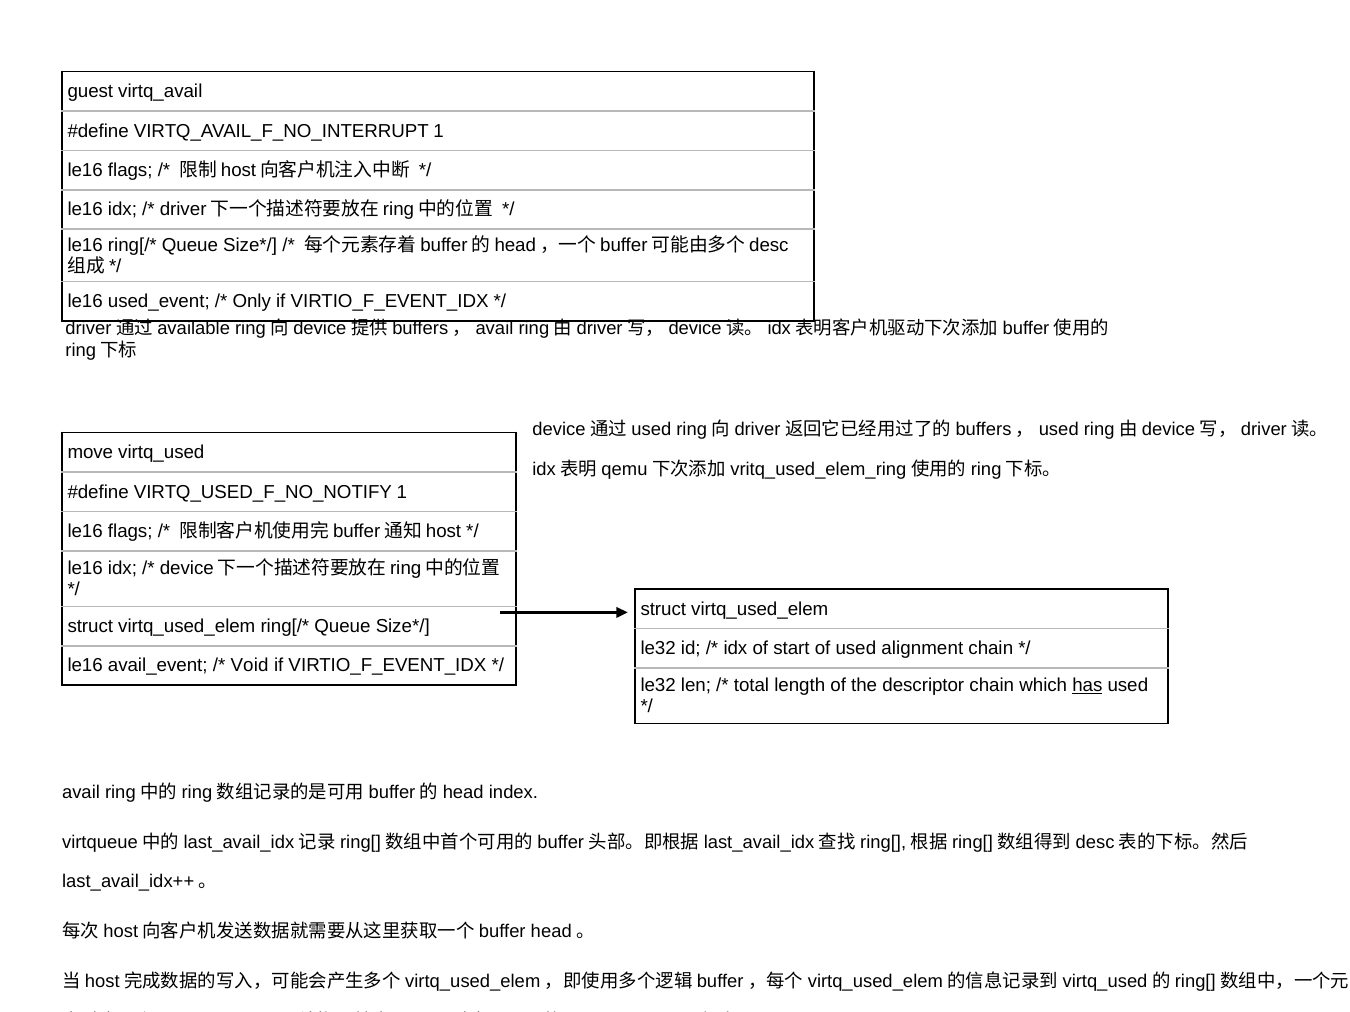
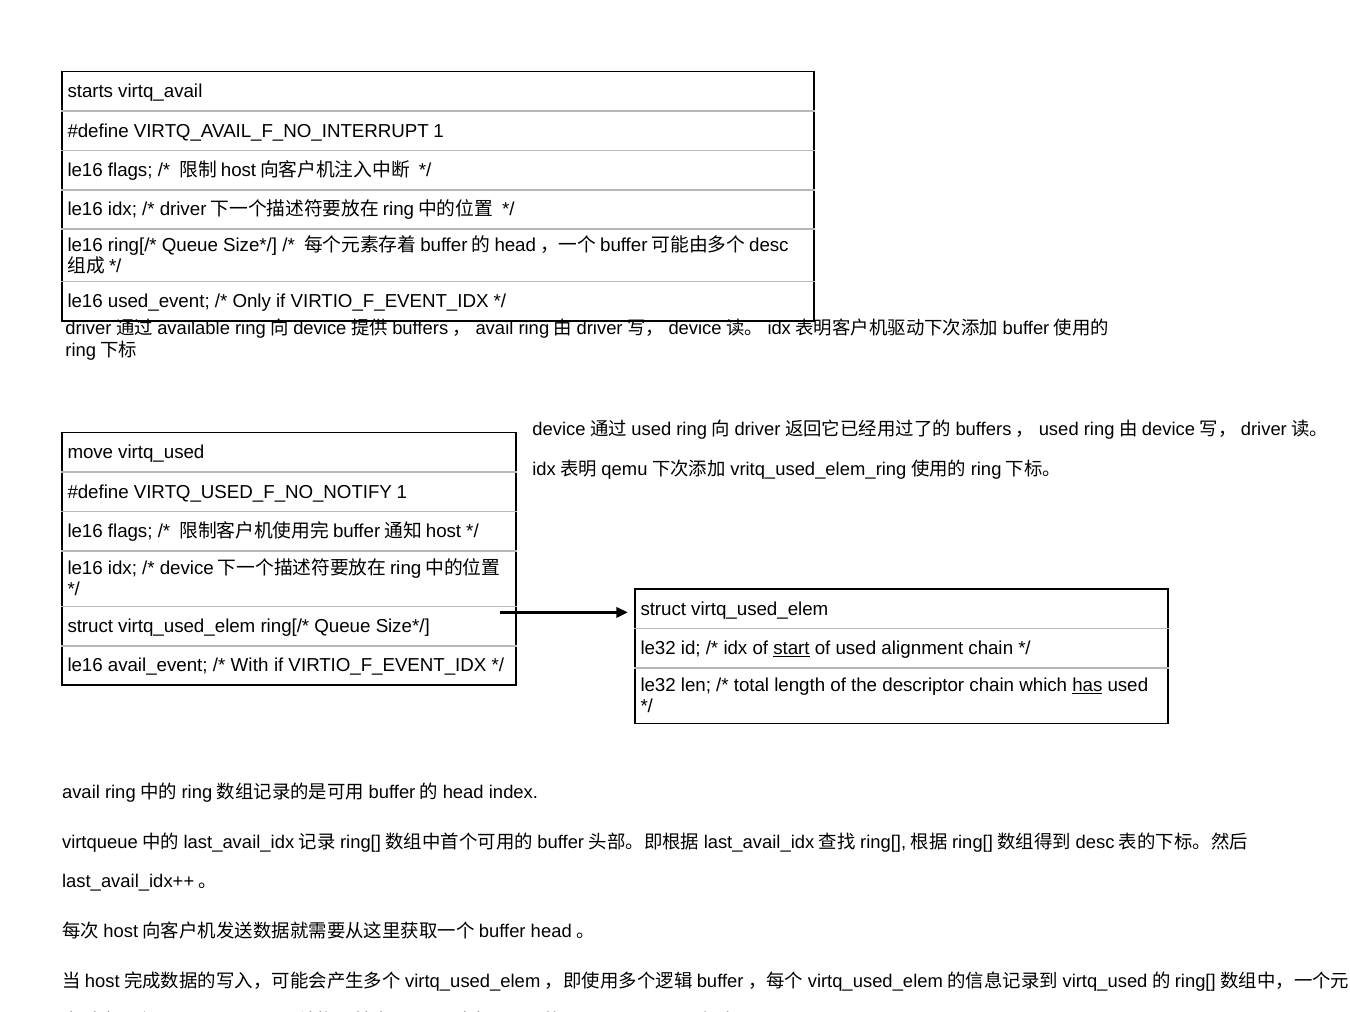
guest: guest -> starts
start underline: none -> present
Void: Void -> With
